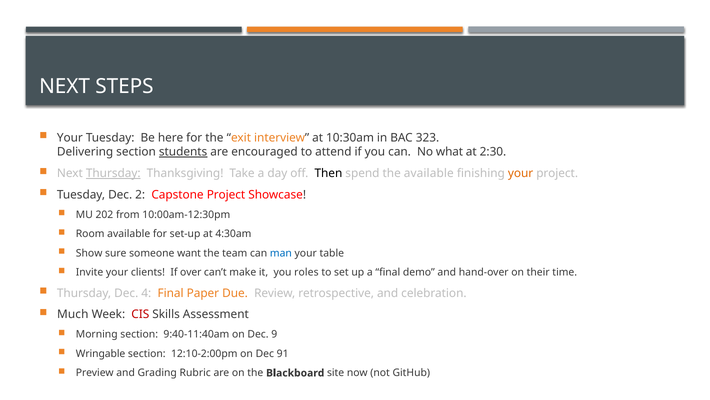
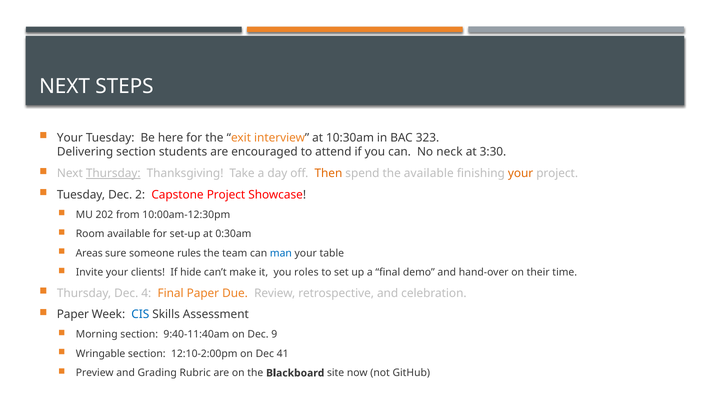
students underline: present -> none
what: what -> neck
2:30: 2:30 -> 3:30
Then colour: black -> orange
4:30am: 4:30am -> 0:30am
Show: Show -> Areas
want: want -> rules
over: over -> hide
Much at (73, 314): Much -> Paper
CIS colour: red -> blue
91: 91 -> 41
